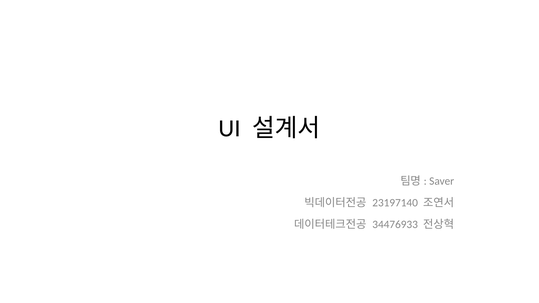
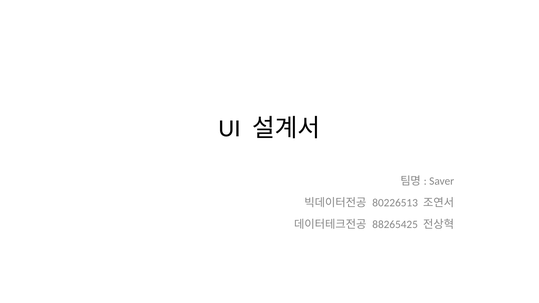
23197140: 23197140 -> 80226513
34476933: 34476933 -> 88265425
